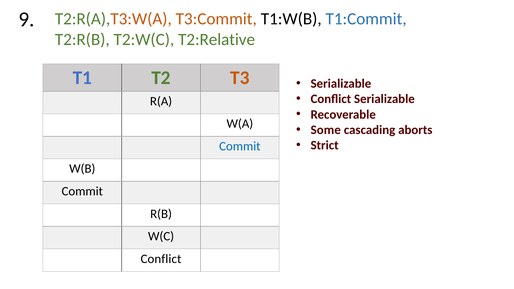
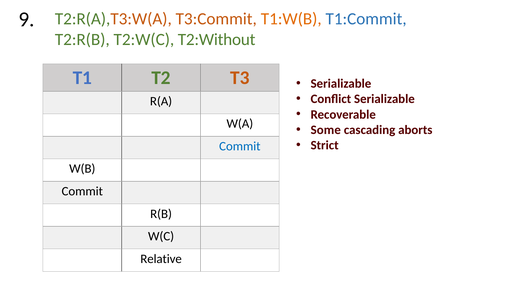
T1:W(B colour: black -> orange
T2:Relative: T2:Relative -> T2:Without
Conflict at (161, 259): Conflict -> Relative
